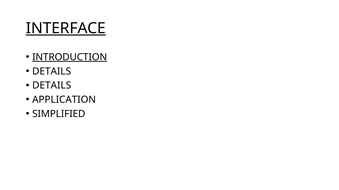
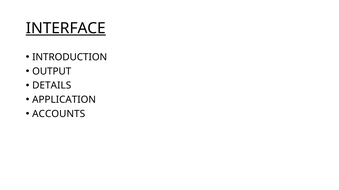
INTRODUCTION underline: present -> none
DETAILS at (52, 72): DETAILS -> OUTPUT
SIMPLIFIED: SIMPLIFIED -> ACCOUNTS
